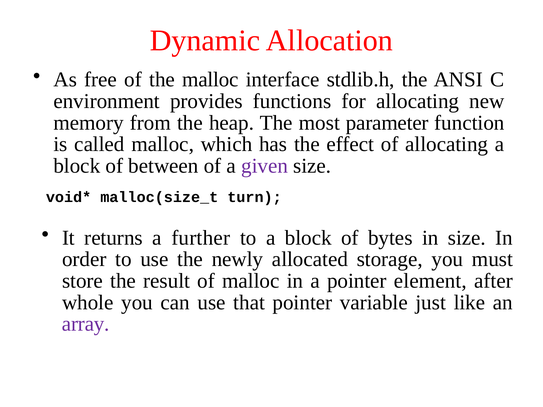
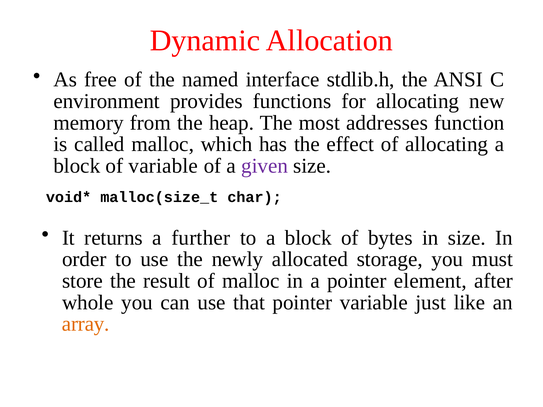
the malloc: malloc -> named
parameter: parameter -> addresses
of between: between -> variable
turn: turn -> char
array colour: purple -> orange
